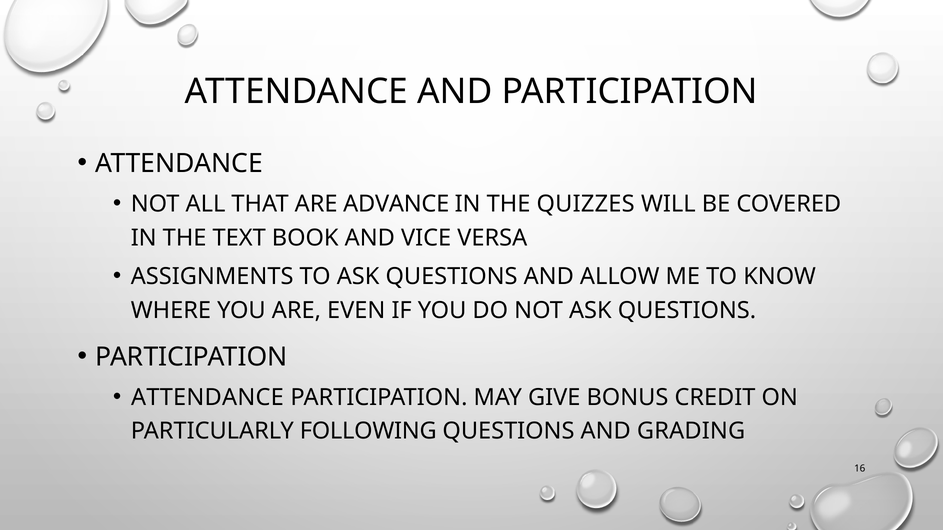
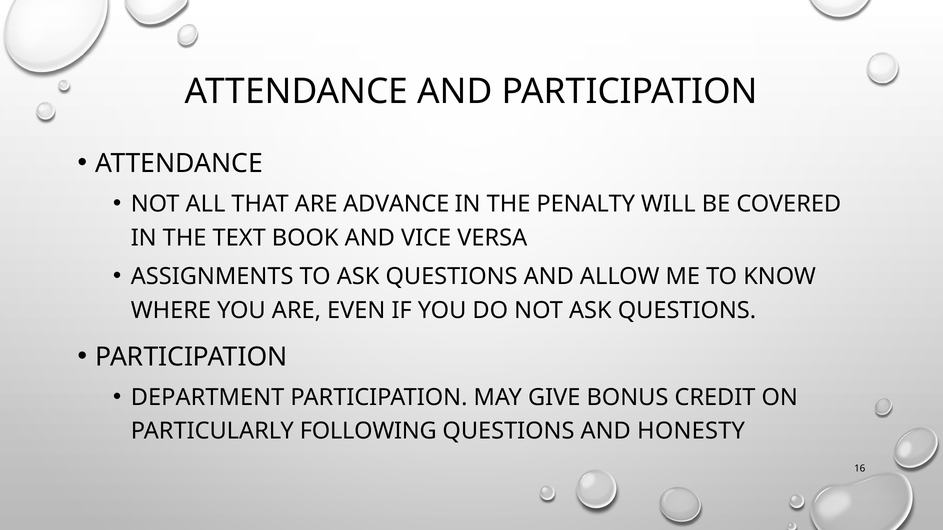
QUIZZES: QUIZZES -> PENALTY
ATTENDANCE at (207, 398): ATTENDANCE -> DEPARTMENT
GRADING: GRADING -> HONESTY
